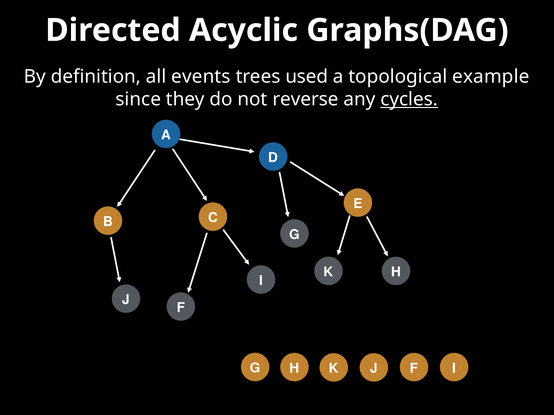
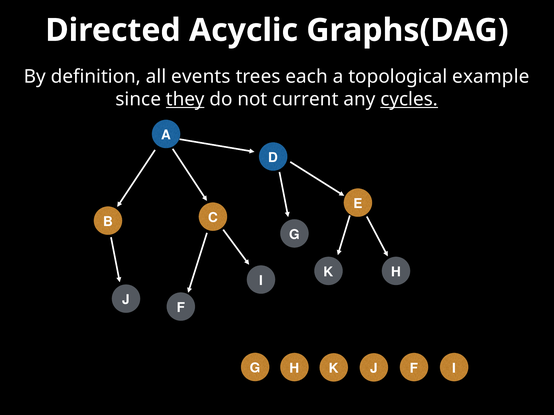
used: used -> each
they underline: none -> present
reverse: reverse -> current
